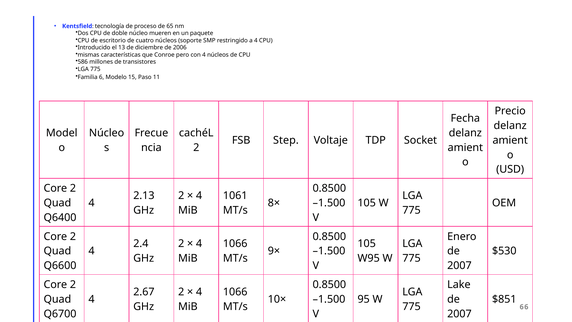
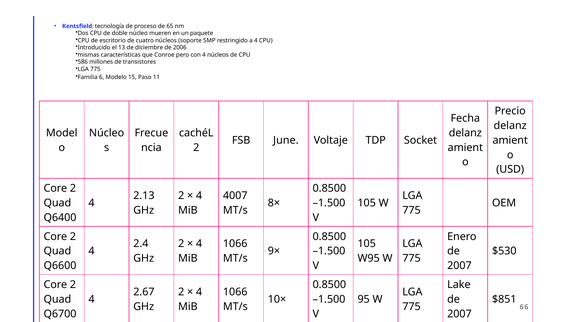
Step: Step -> June
1061: 1061 -> 4007
